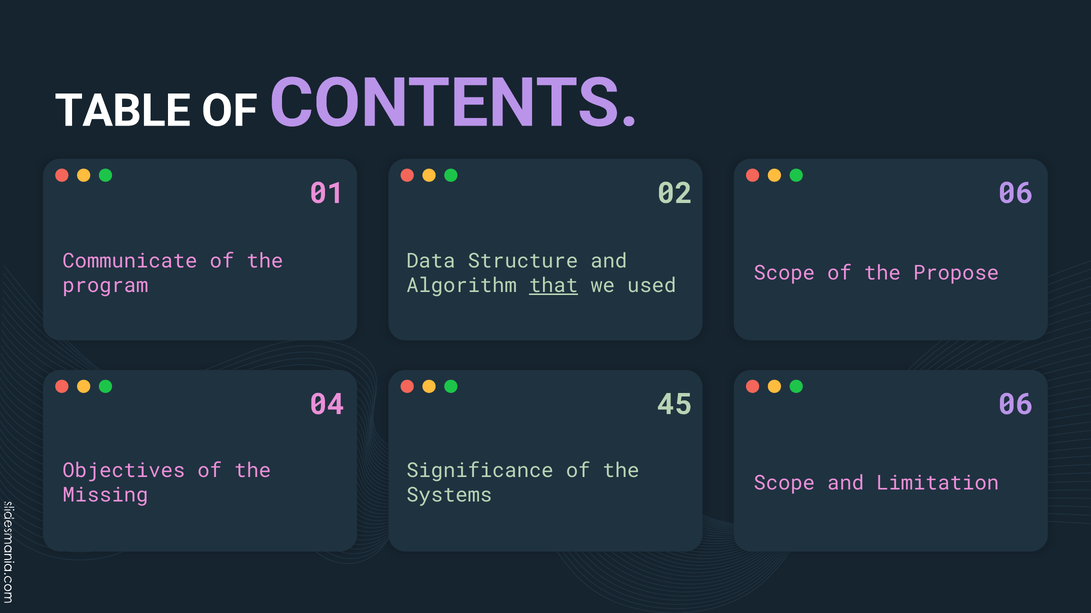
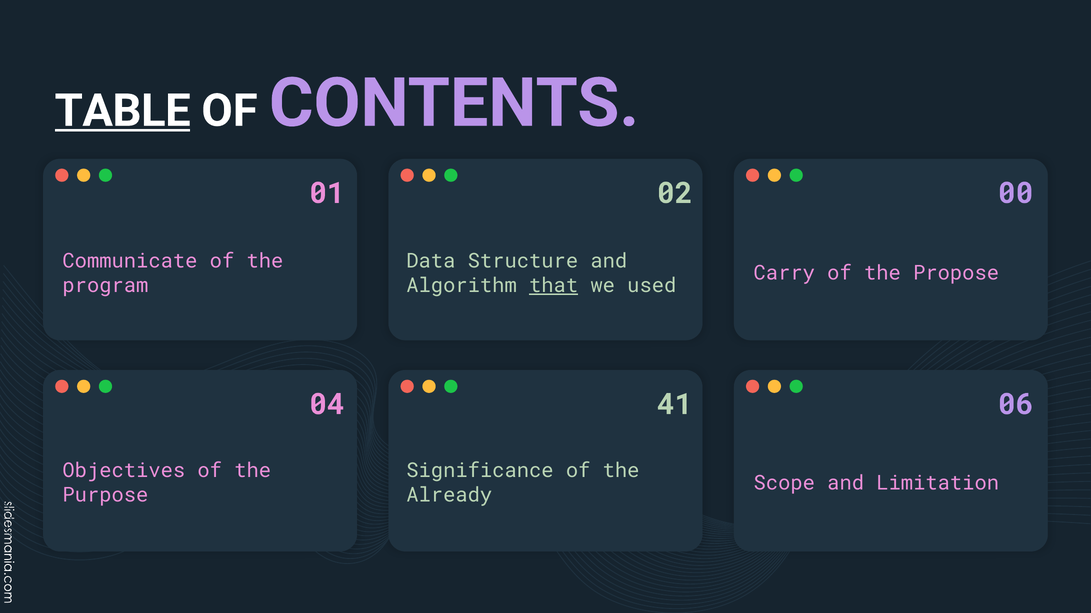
TABLE underline: none -> present
02 06: 06 -> 00
Scope at (784, 274): Scope -> Carry
45: 45 -> 41
Missing: Missing -> Purpose
Systems: Systems -> Already
